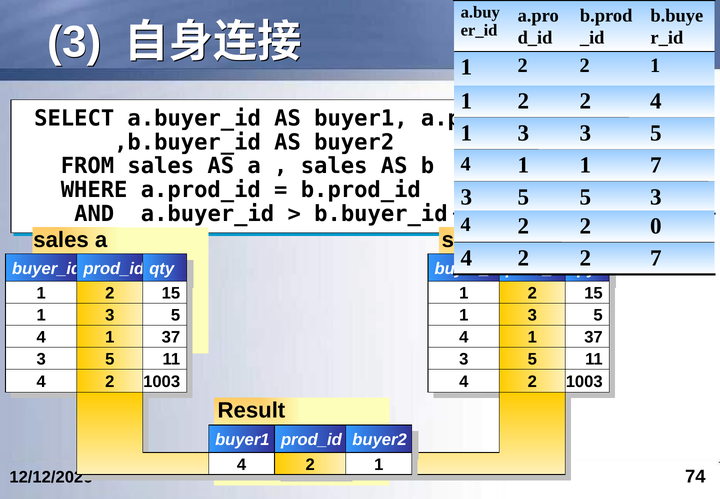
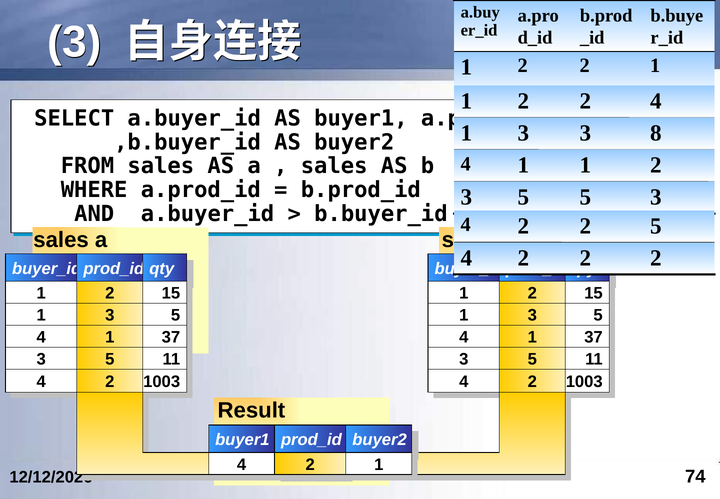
5 at (656, 133): 5 -> 8
7 at (656, 165): 7 -> 2
2 0: 0 -> 5
7 at (656, 258): 7 -> 2
